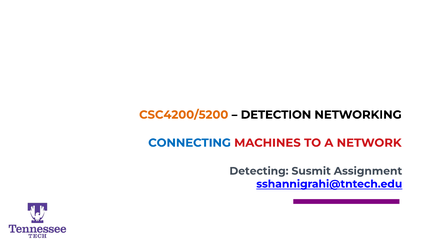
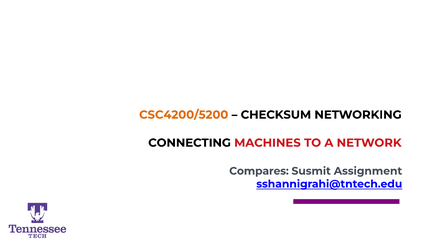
DETECTION: DETECTION -> CHECKSUM
CONNECTING colour: blue -> black
Detecting: Detecting -> Compares
